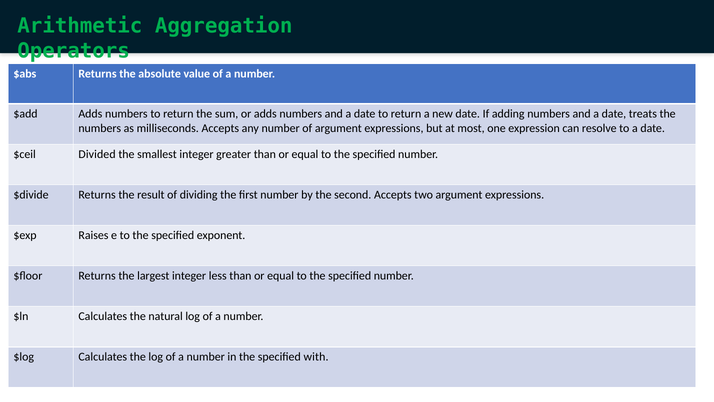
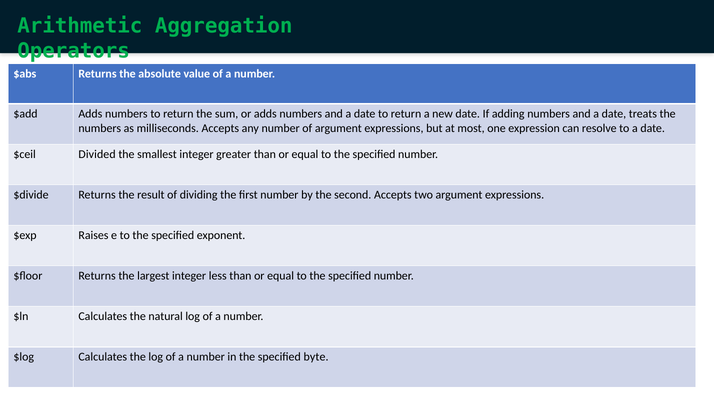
with: with -> byte
